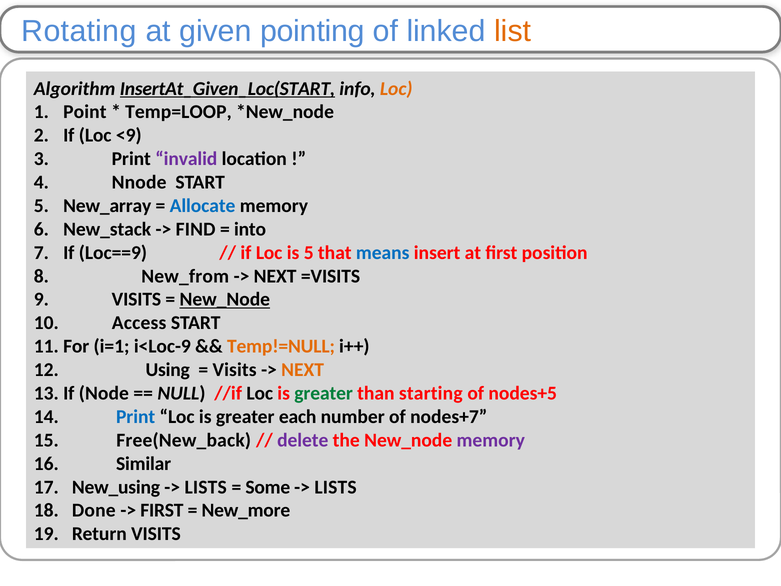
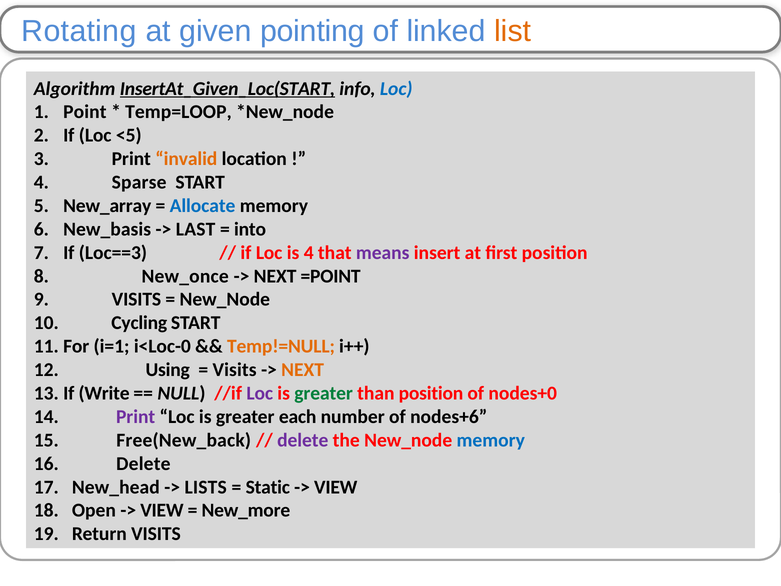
Loc at (396, 89) colour: orange -> blue
<9: <9 -> <5
invalid colour: purple -> orange
Nnode: Nnode -> Sparse
New_stack: New_stack -> New_basis
FIND: FIND -> LAST
Loc==9: Loc==9 -> Loc==3
is 5: 5 -> 4
means colour: blue -> purple
New_from: New_from -> New_once
=VISITS: =VISITS -> =POINT
New_Node at (225, 299) underline: present -> none
Access: Access -> Cycling
i<Loc-9: i<Loc-9 -> i<Loc-0
Node: Node -> Write
Loc at (260, 393) colour: black -> purple
than starting: starting -> position
nodes+5: nodes+5 -> nodes+0
Print at (136, 417) colour: blue -> purple
nodes+7: nodes+7 -> nodes+6
memory at (491, 440) colour: purple -> blue
Similar at (144, 463): Similar -> Delete
New_using: New_using -> New_head
Some: Some -> Static
LISTS at (336, 487): LISTS -> VIEW
Done: Done -> Open
FIRST at (162, 510): FIRST -> VIEW
